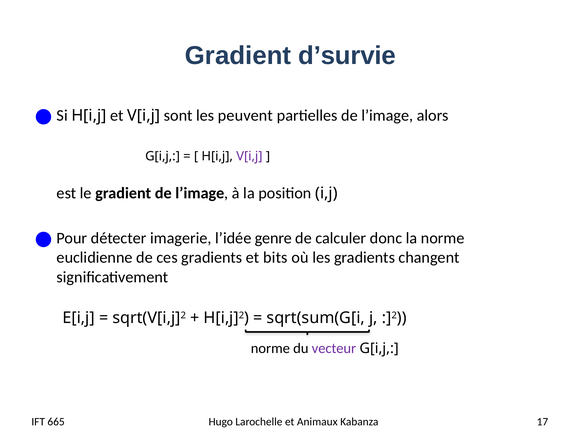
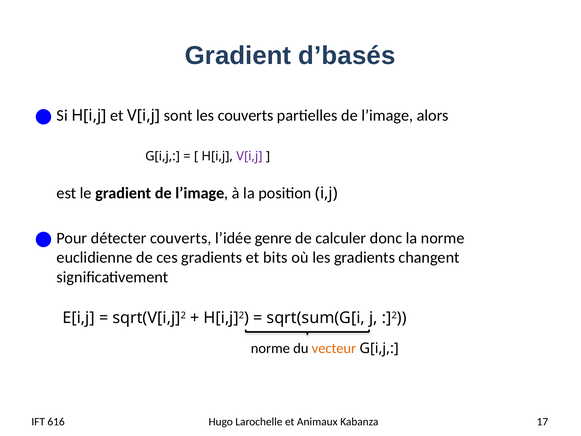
d’survie: d’survie -> d’basés
les peuvent: peuvent -> couverts
détecter imagerie: imagerie -> couverts
vecteur colour: purple -> orange
665: 665 -> 616
